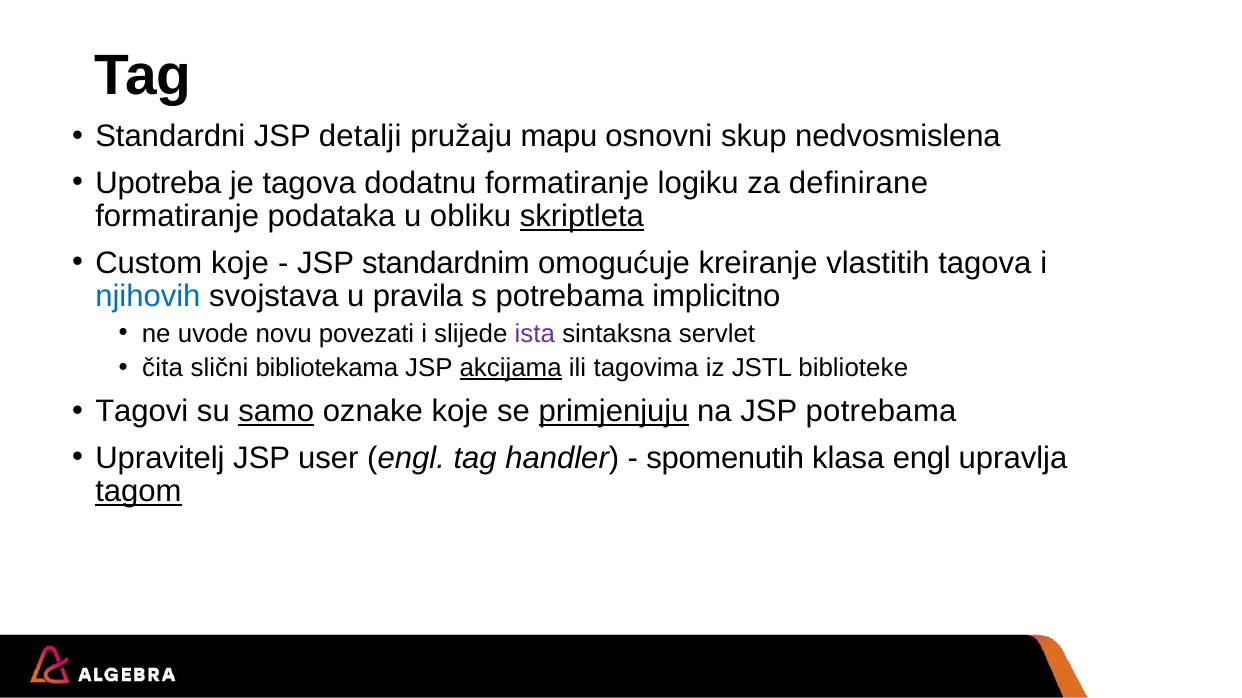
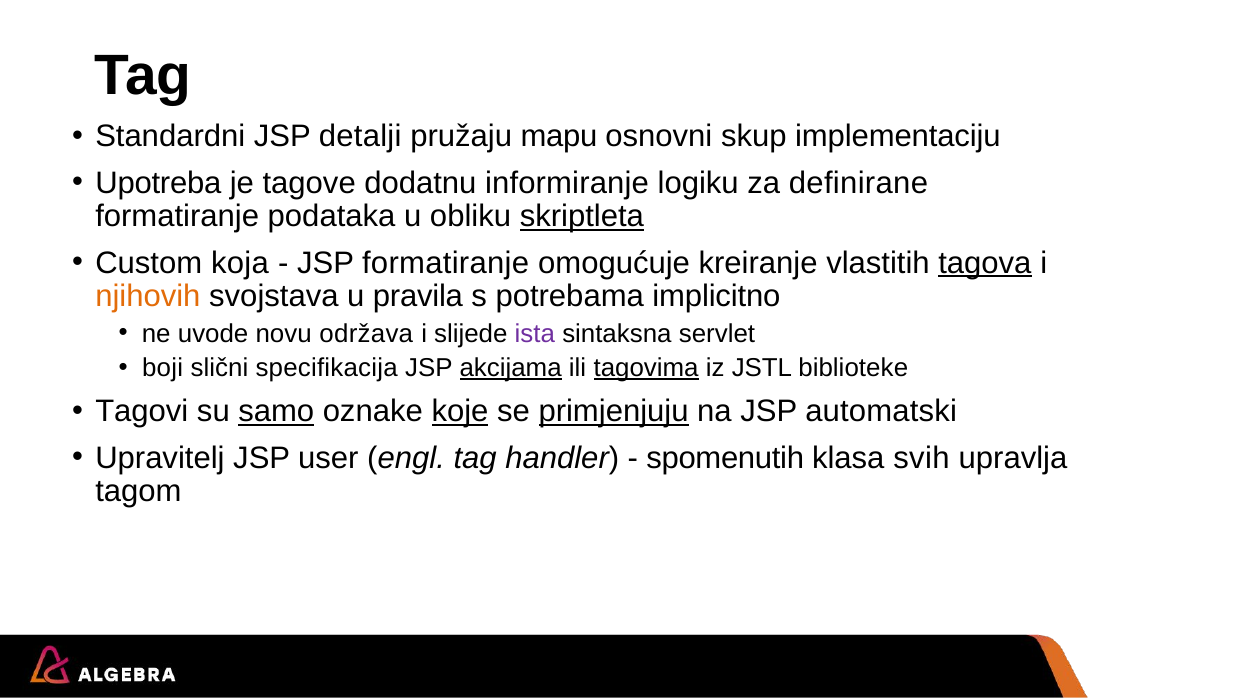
nedvosmislena: nedvosmislena -> implementaciju
je tagova: tagova -> tagove
dodatnu formatiranje: formatiranje -> informiranje
Custom koje: koje -> koja
JSP standardnim: standardnim -> formatiranje
tagova at (985, 263) underline: none -> present
njihovih colour: blue -> orange
povezati: povezati -> održava
čita: čita -> boji
bibliotekama: bibliotekama -> specifikacija
tagovima underline: none -> present
koje at (460, 412) underline: none -> present
JSP potrebama: potrebama -> automatski
klasa engl: engl -> svih
tagom underline: present -> none
